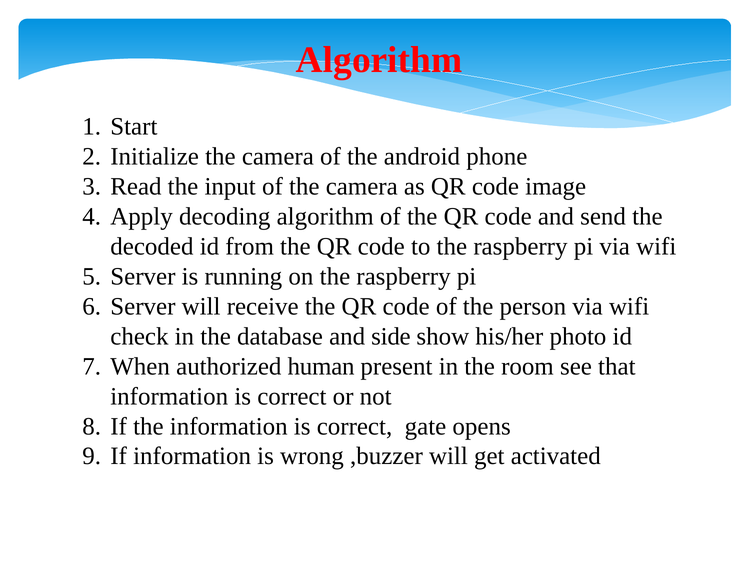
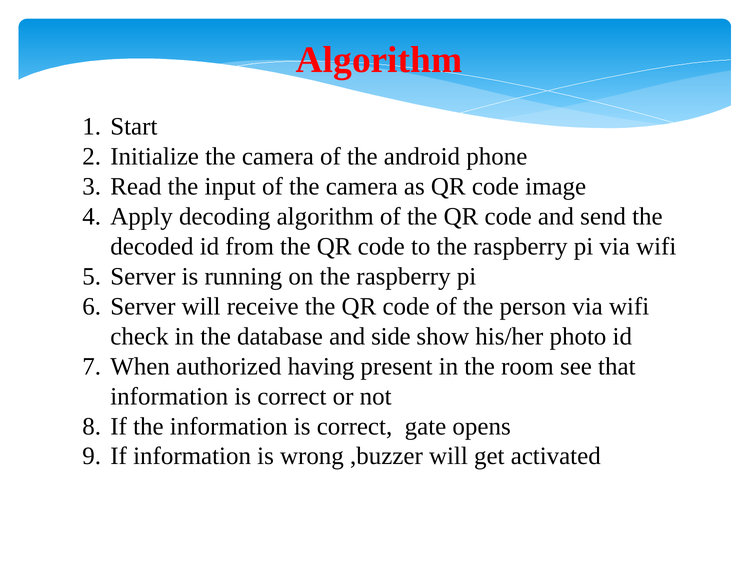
human: human -> having
